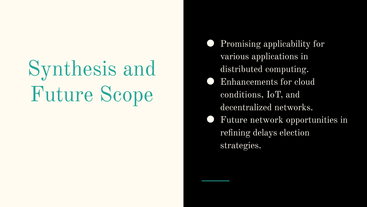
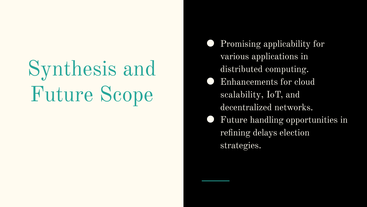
conditions: conditions -> scalability
network: network -> handling
